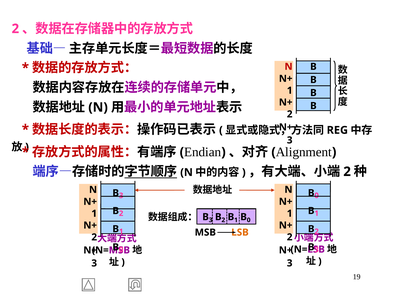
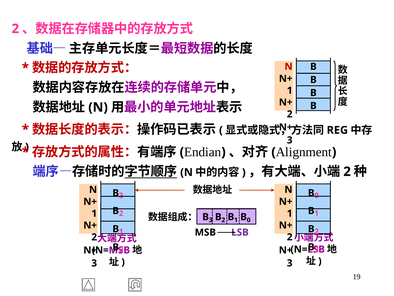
LSB colour: orange -> purple
